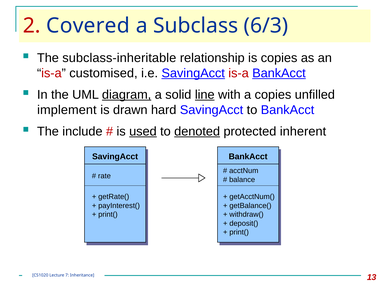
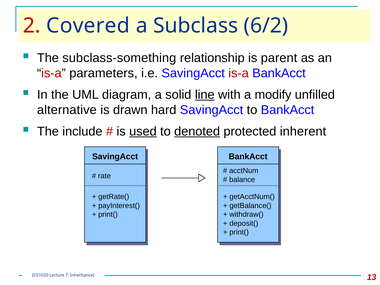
6/3: 6/3 -> 6/2
subclass-inheritable: subclass-inheritable -> subclass-something
is copies: copies -> parent
customised: customised -> parameters
SavingAcct at (193, 73) underline: present -> none
BankAcct at (279, 73) underline: present -> none
diagram underline: present -> none
a copies: copies -> modify
implement: implement -> alternative
